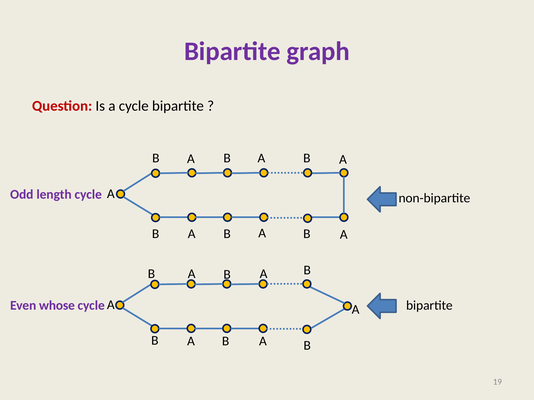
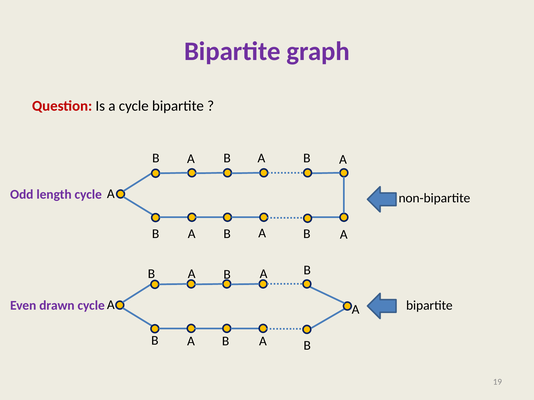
whose: whose -> drawn
